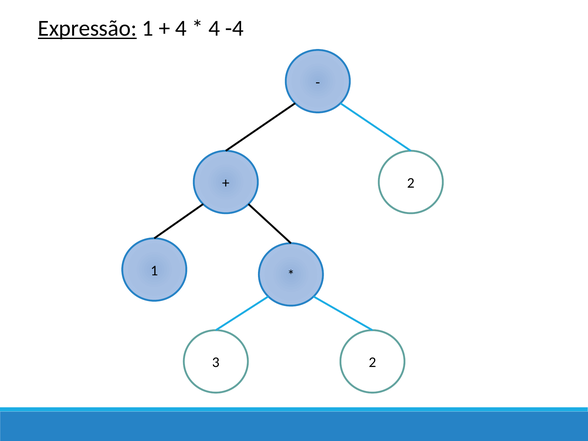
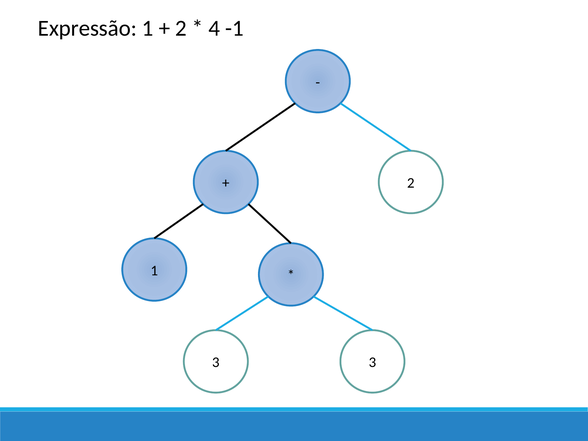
Expressão underline: present -> none
4 at (181, 28): 4 -> 2
-4: -4 -> -1
3 2: 2 -> 3
